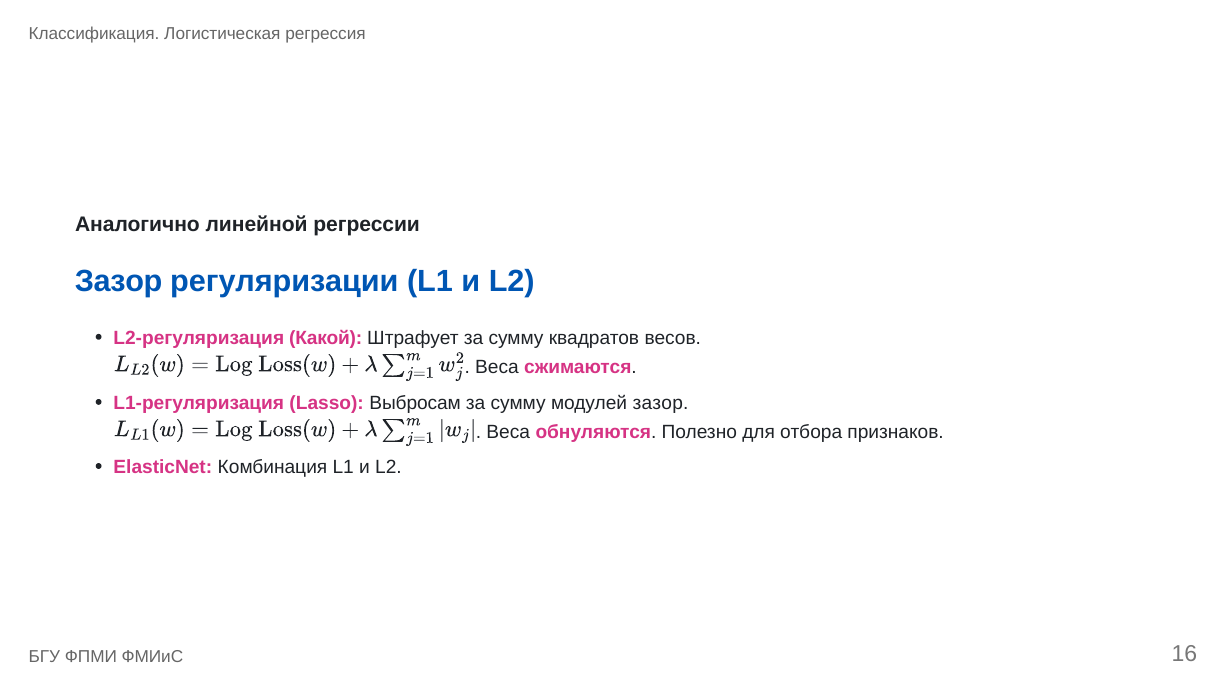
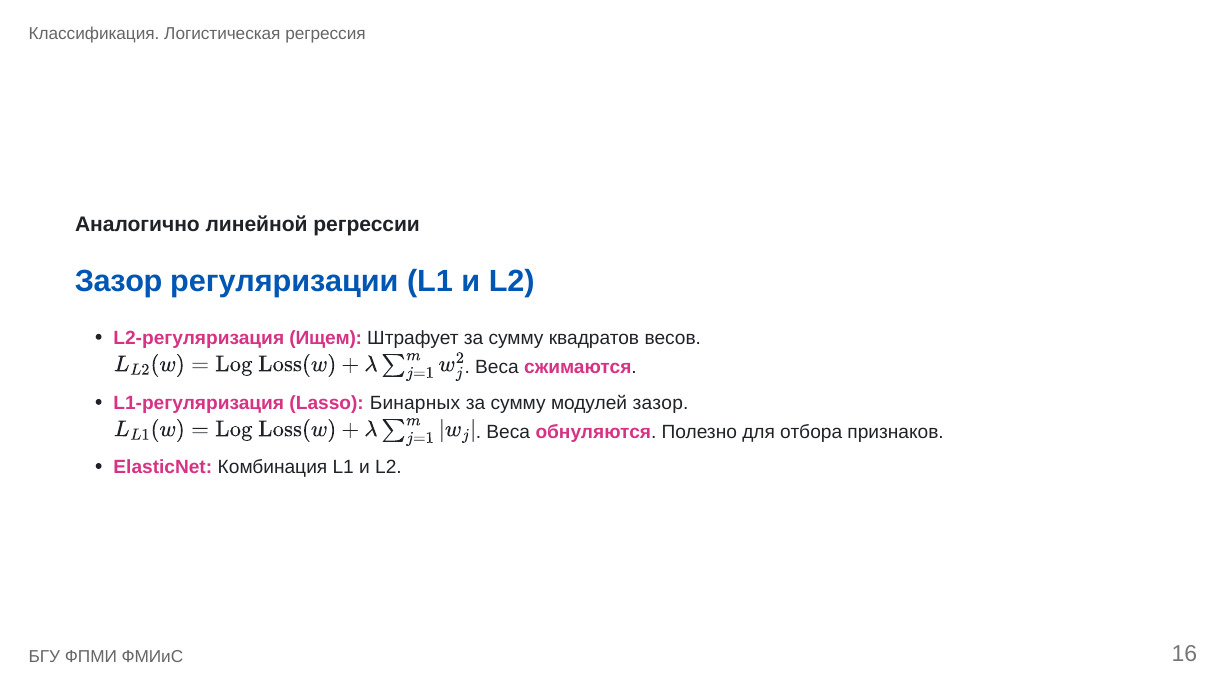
Какой: Какой -> Ищем
Выбросам: Выбросам -> Бинарных
